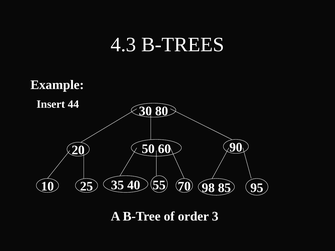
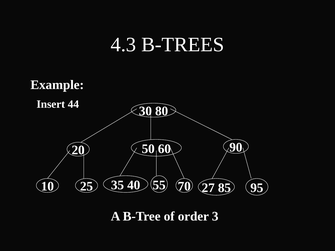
98: 98 -> 27
